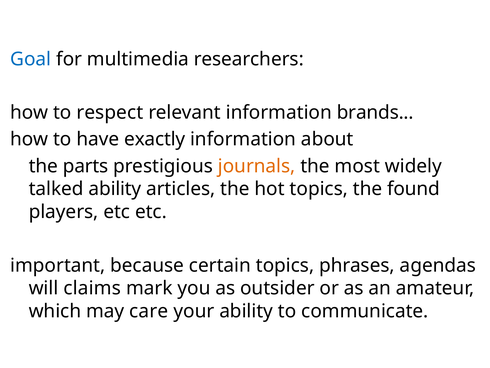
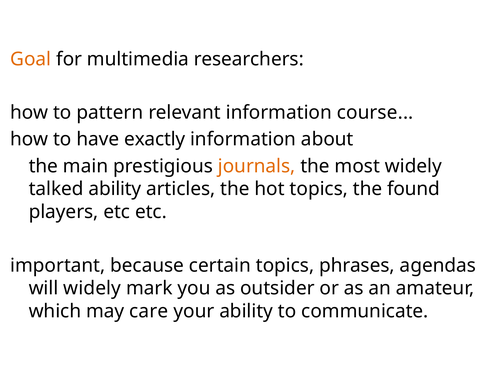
Goal colour: blue -> orange
respect: respect -> pattern
brands: brands -> course
parts: parts -> main
will claims: claims -> widely
